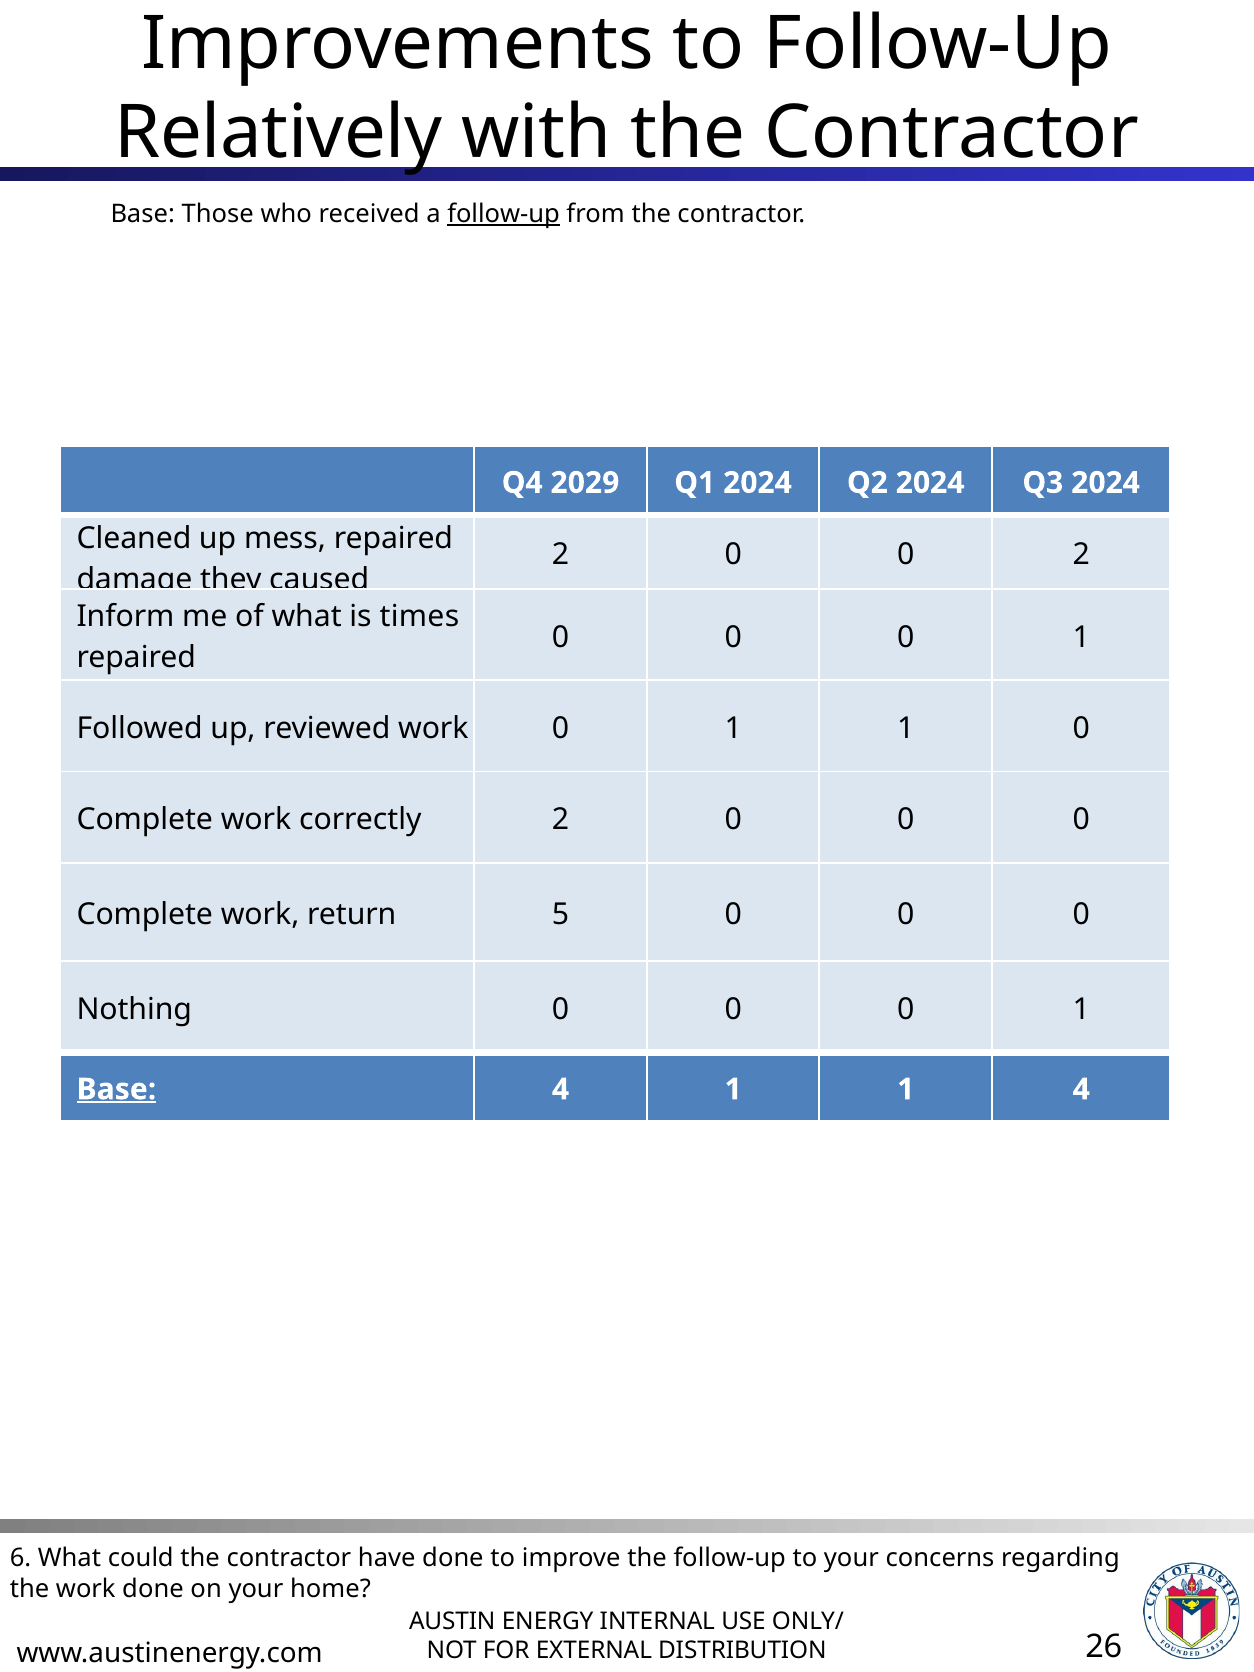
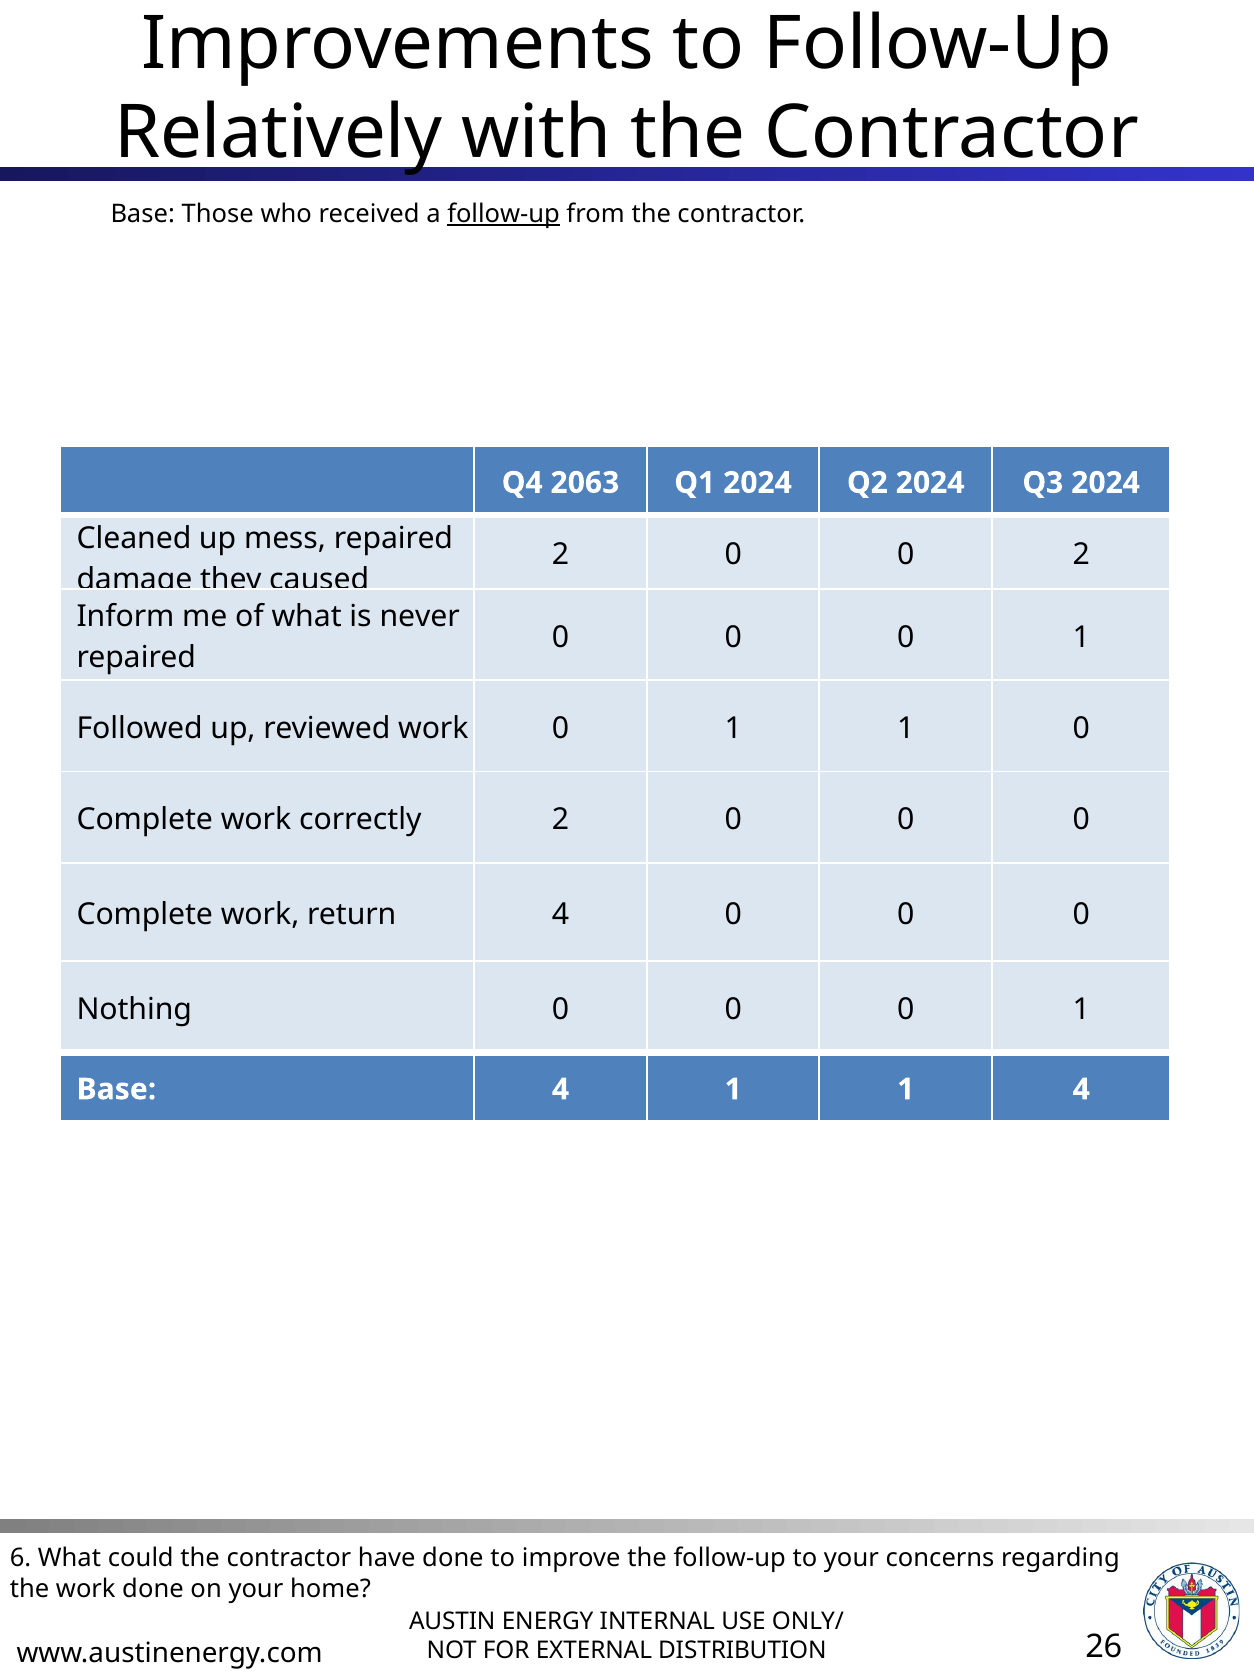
2029: 2029 -> 2063
times: times -> never
return 5: 5 -> 4
Base at (116, 1089) underline: present -> none
